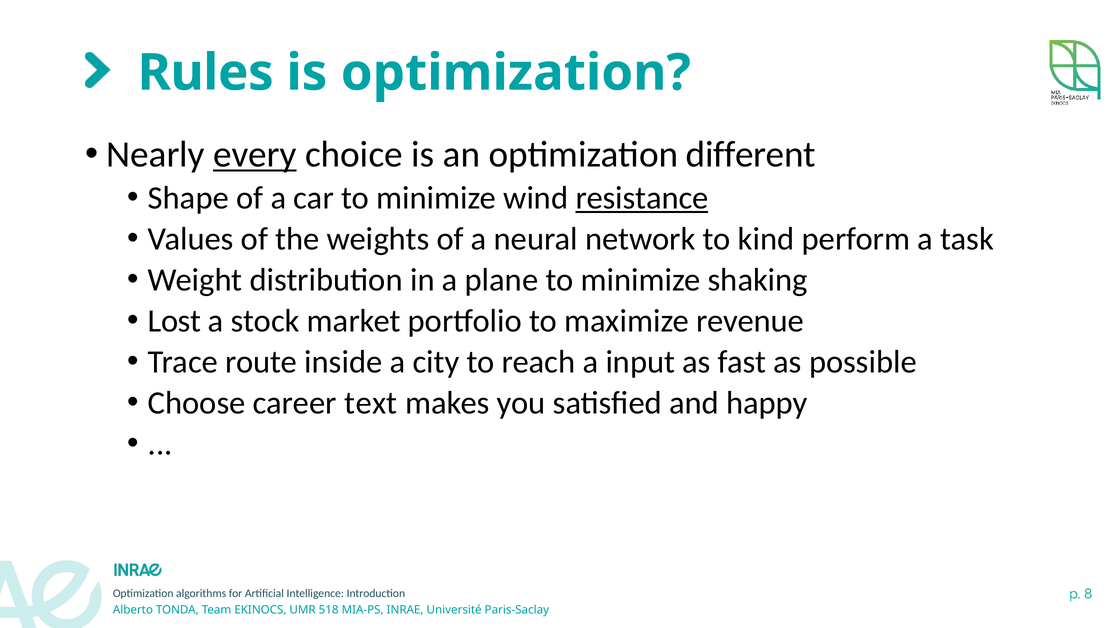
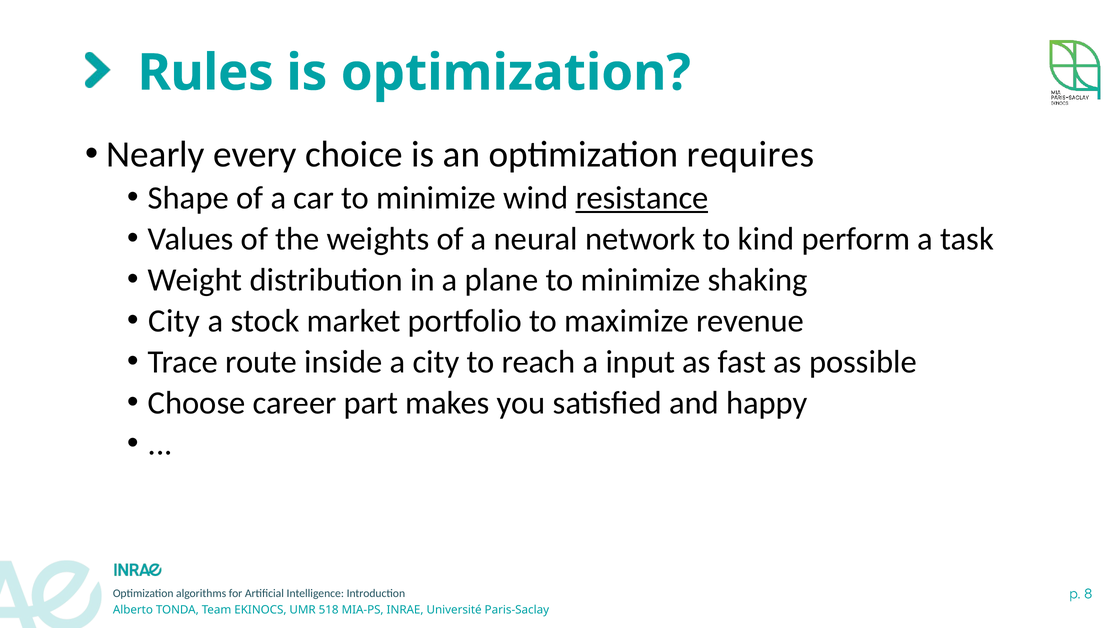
every underline: present -> none
different: different -> requires
Lost at (175, 321): Lost -> City
text: text -> part
